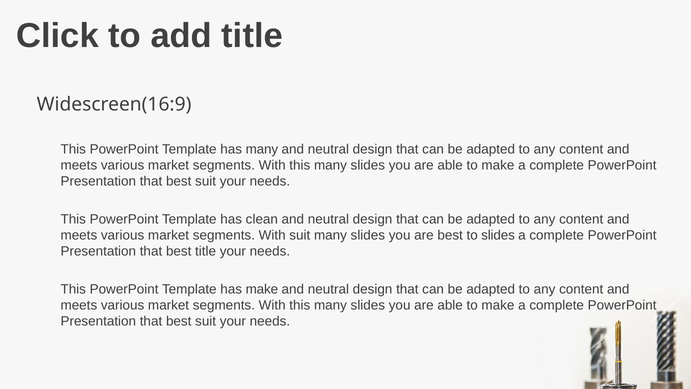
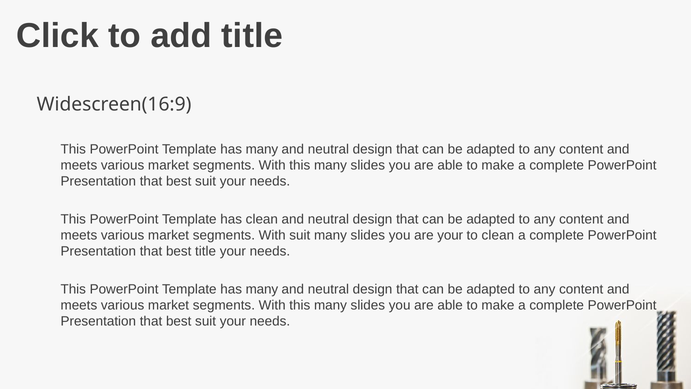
are best: best -> your
to slides: slides -> clean
make at (262, 289): make -> many
